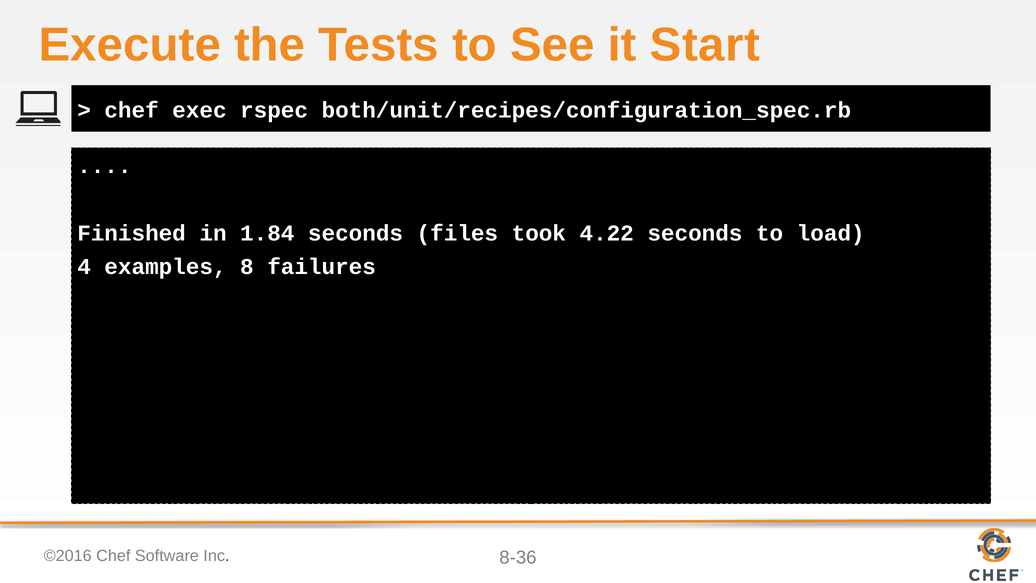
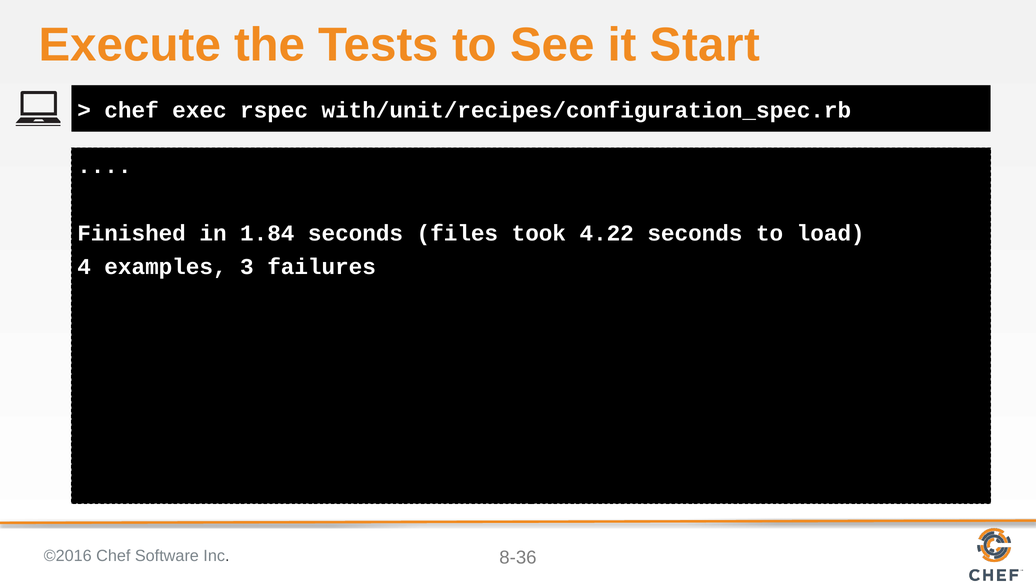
both/unit/recipes/configuration_spec.rb: both/unit/recipes/configuration_spec.rb -> with/unit/recipes/configuration_spec.rb
8: 8 -> 3
